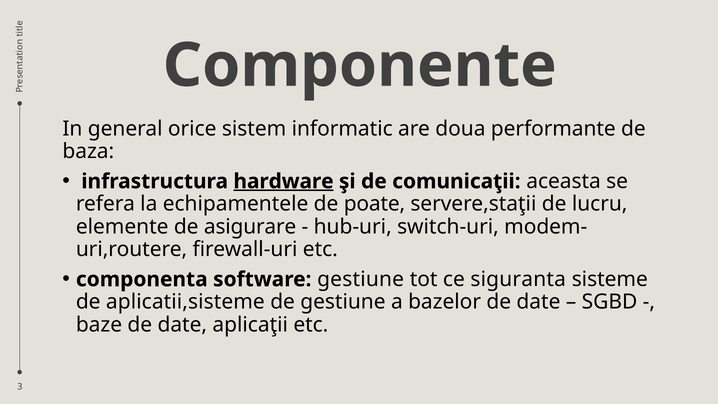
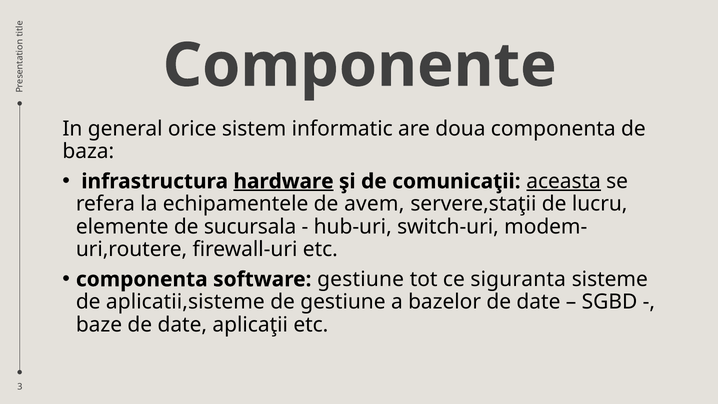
doua performante: performante -> componenta
aceasta underline: none -> present
poate: poate -> avem
asigurare: asigurare -> sucursala
